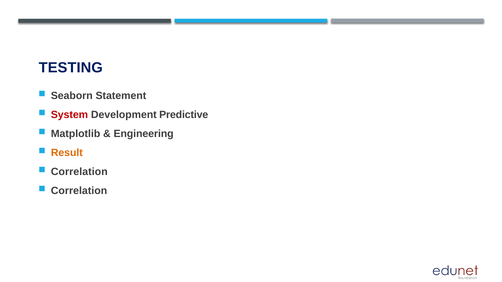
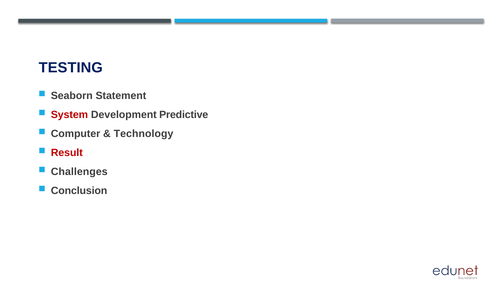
Matplotlib: Matplotlib -> Computer
Engineering: Engineering -> Technology
Result colour: orange -> red
Correlation at (79, 172): Correlation -> Challenges
Correlation at (79, 191): Correlation -> Conclusion
